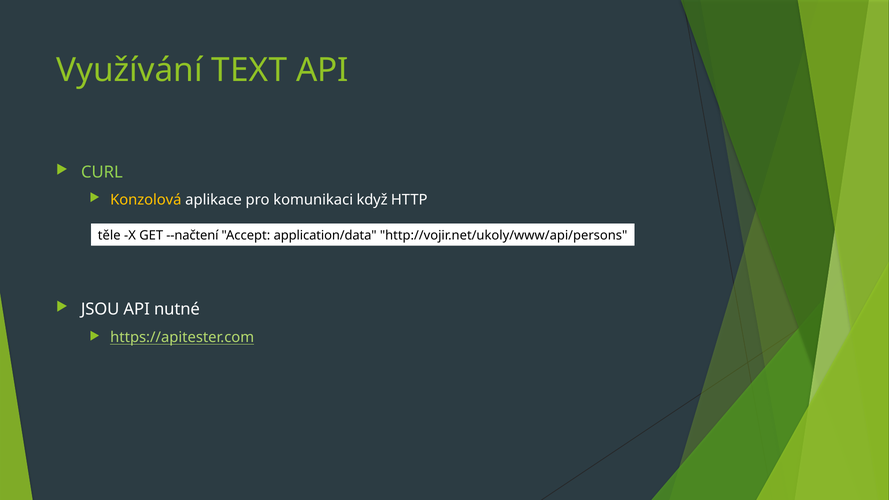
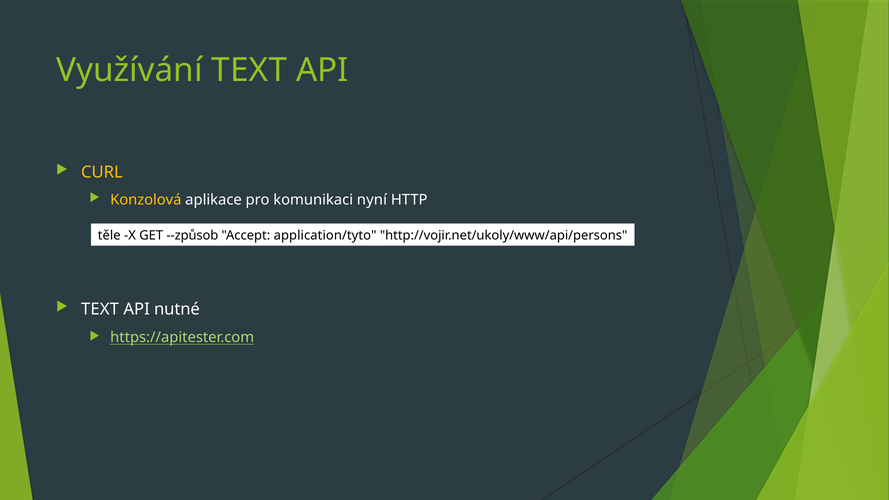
CURL colour: light green -> yellow
když: když -> nyní
--načtení: --načtení -> --způsob
application/data: application/data -> application/tyto
JSOU at (100, 309): JSOU -> TEXT
